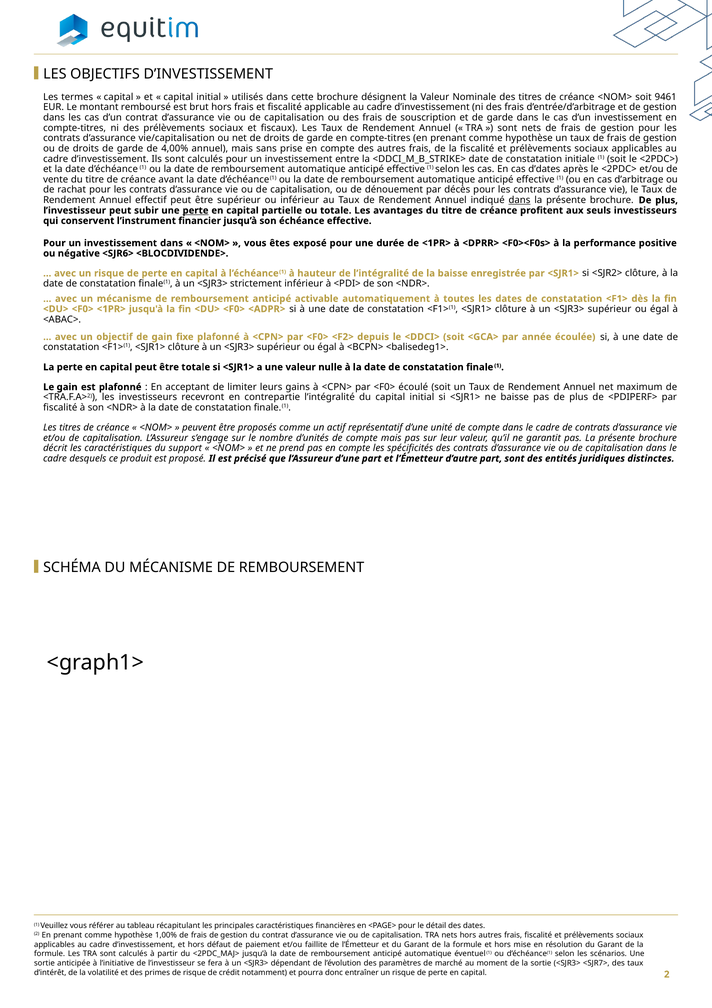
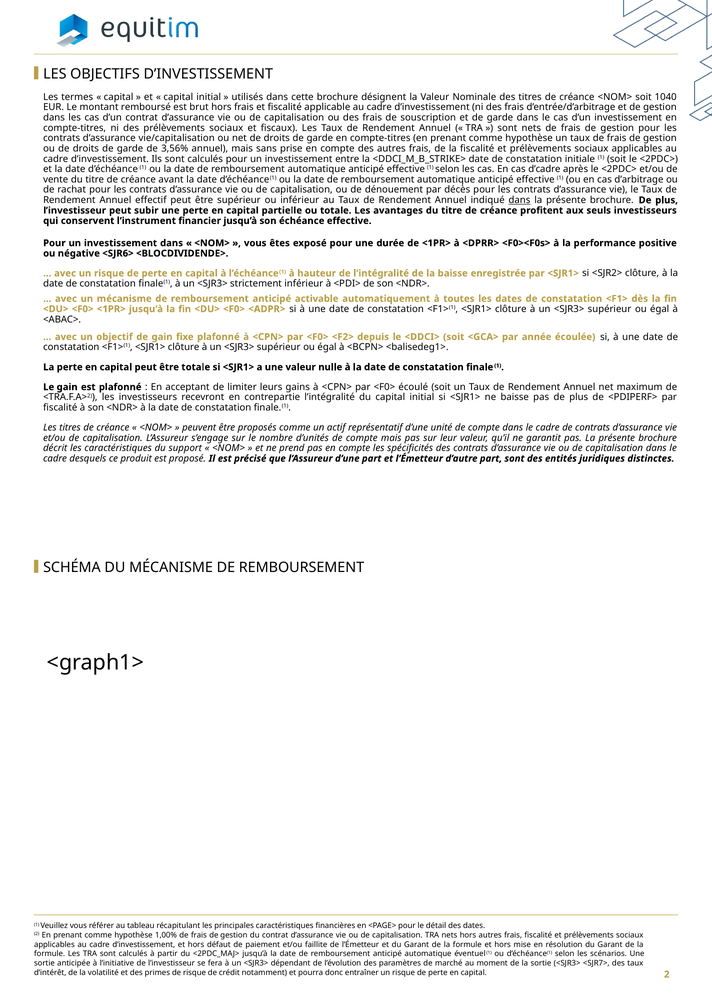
9461: 9461 -> 1040
4,00%: 4,00% -> 3,56%
d’dates: d’dates -> d’cadre
perte at (196, 210) underline: present -> none
